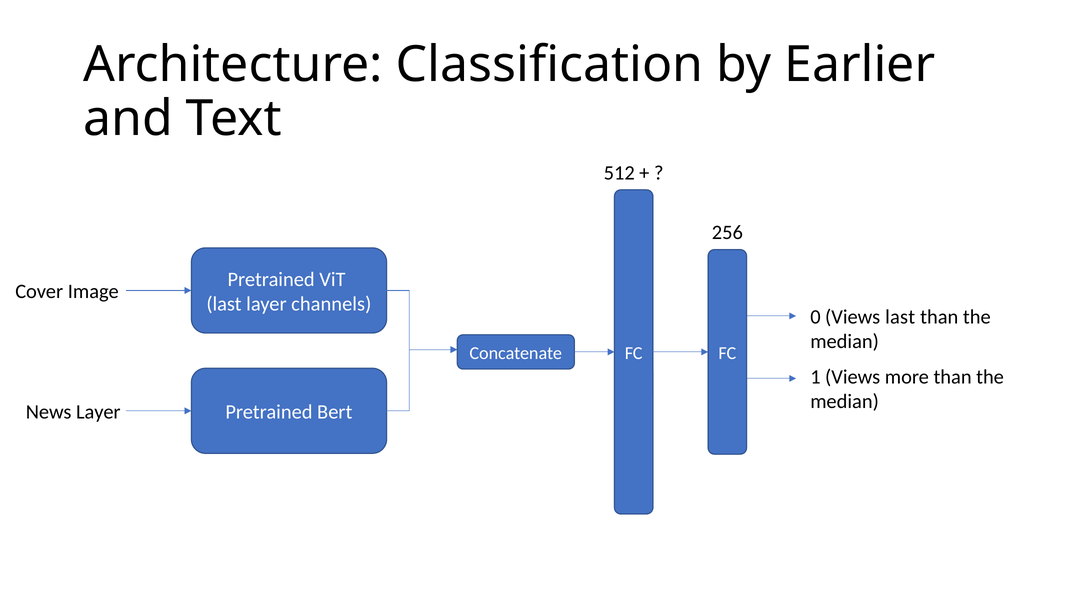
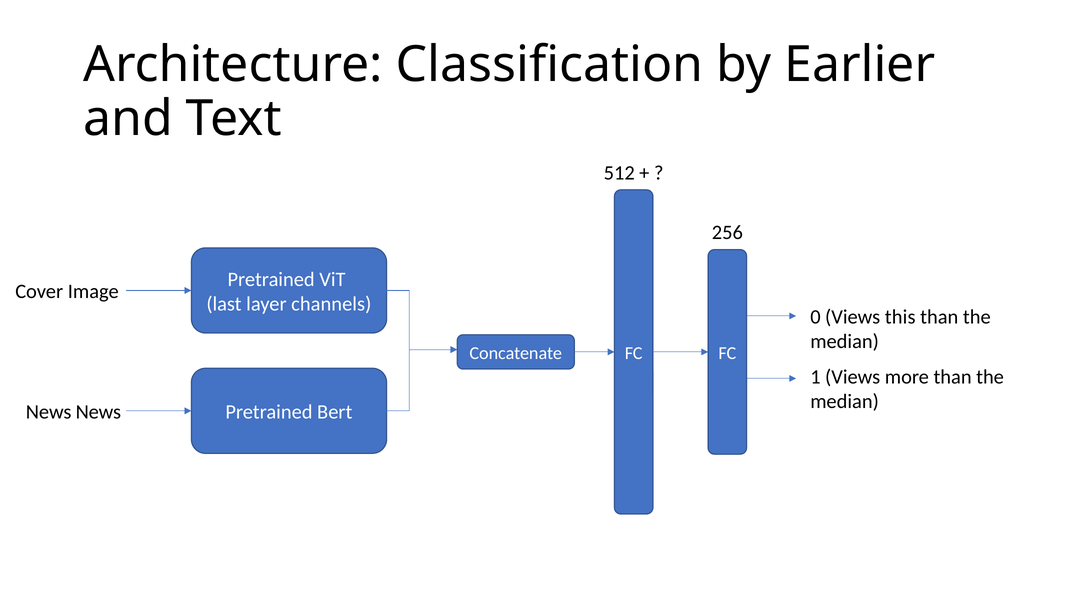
Views last: last -> this
News Layer: Layer -> News
